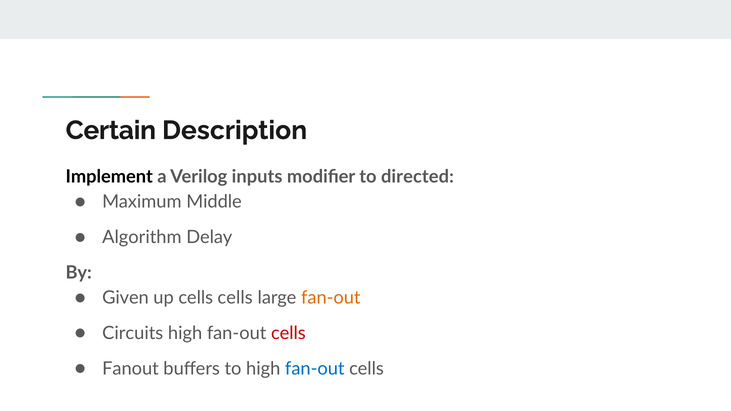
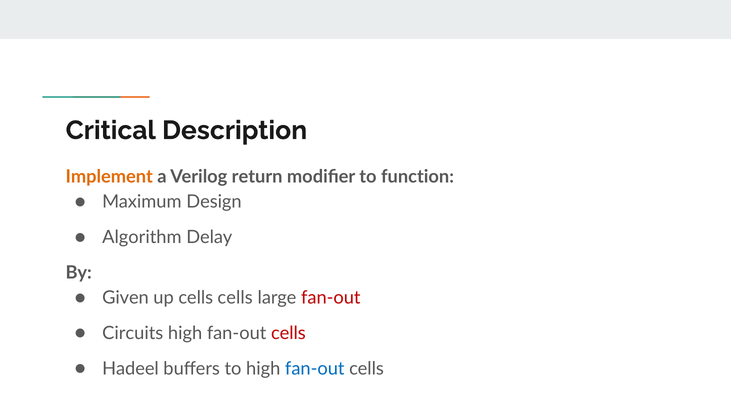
Certain: Certain -> Critical
Implement colour: black -> orange
inputs: inputs -> return
directed: directed -> function
Middle: Middle -> Design
fan-out at (331, 298) colour: orange -> red
Fanout: Fanout -> Hadeel
